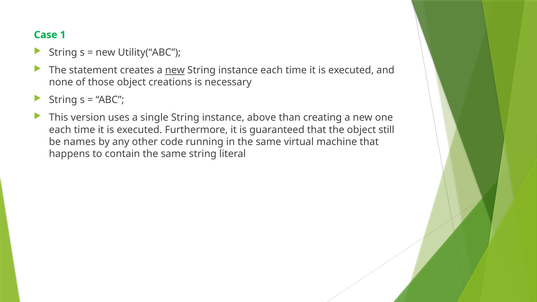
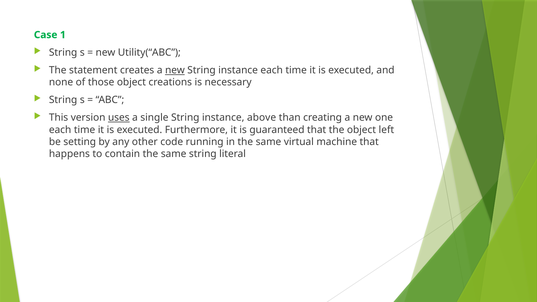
uses underline: none -> present
still: still -> left
names: names -> setting
